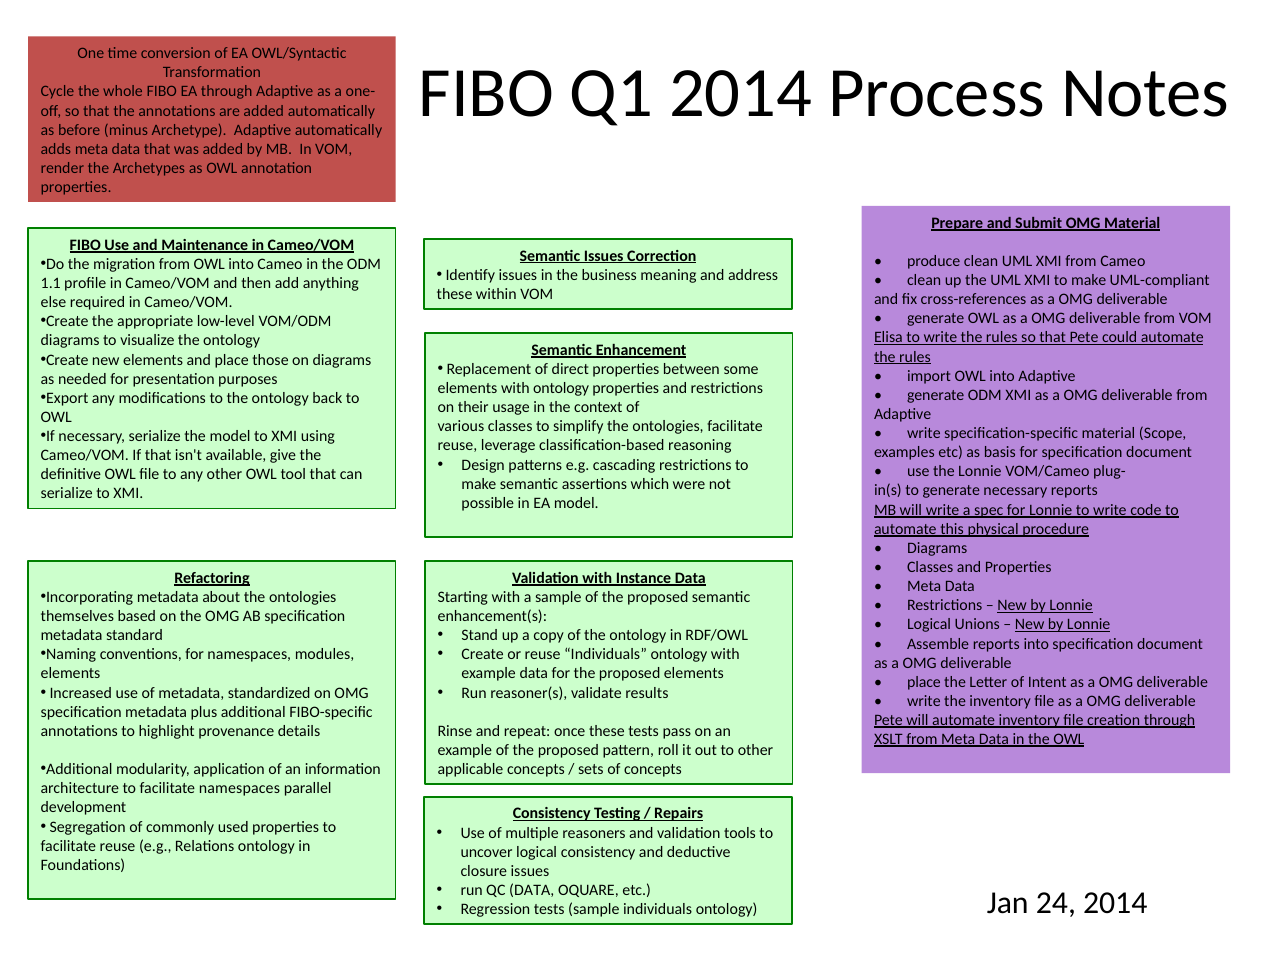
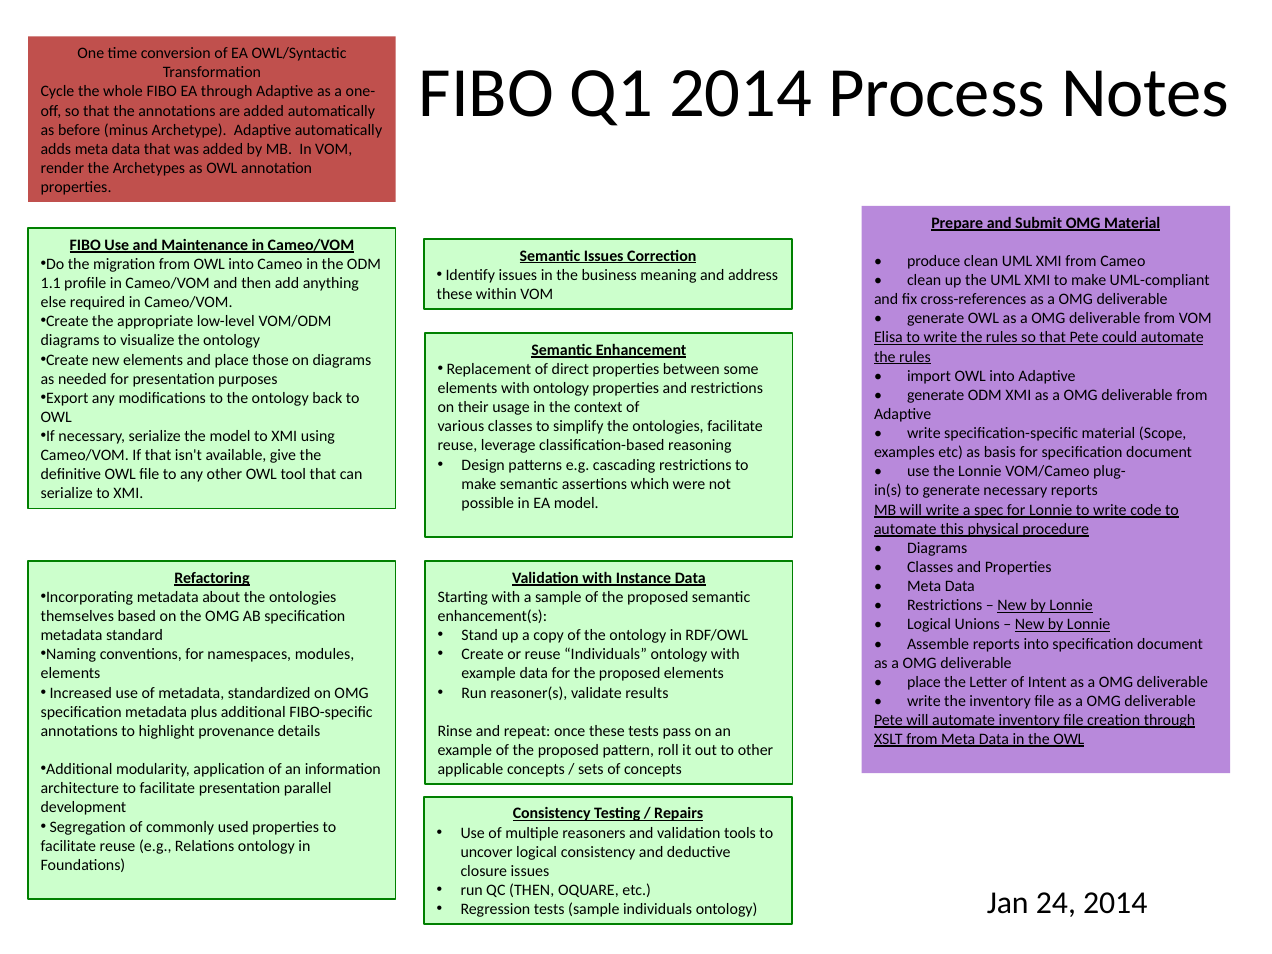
facilitate namespaces: namespaces -> presentation
QC DATA: DATA -> THEN
